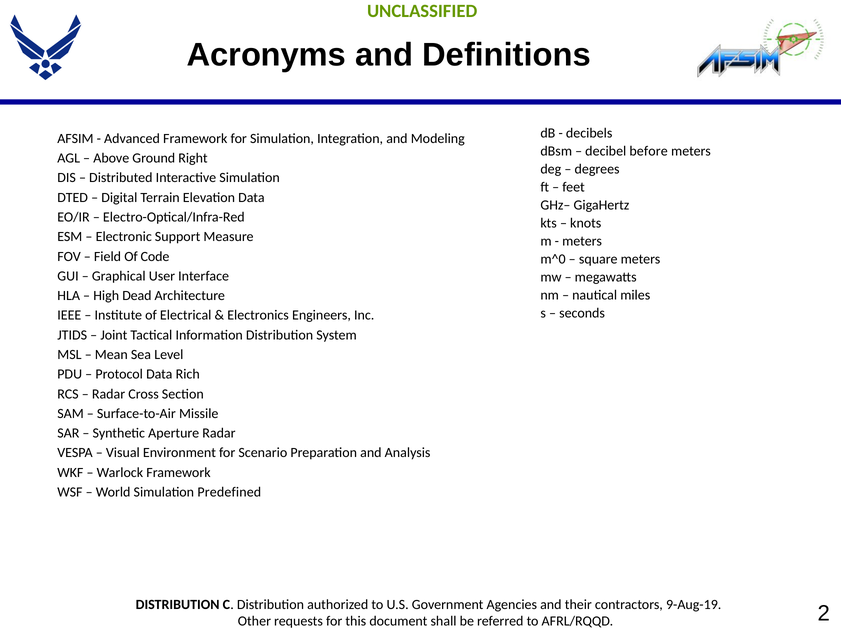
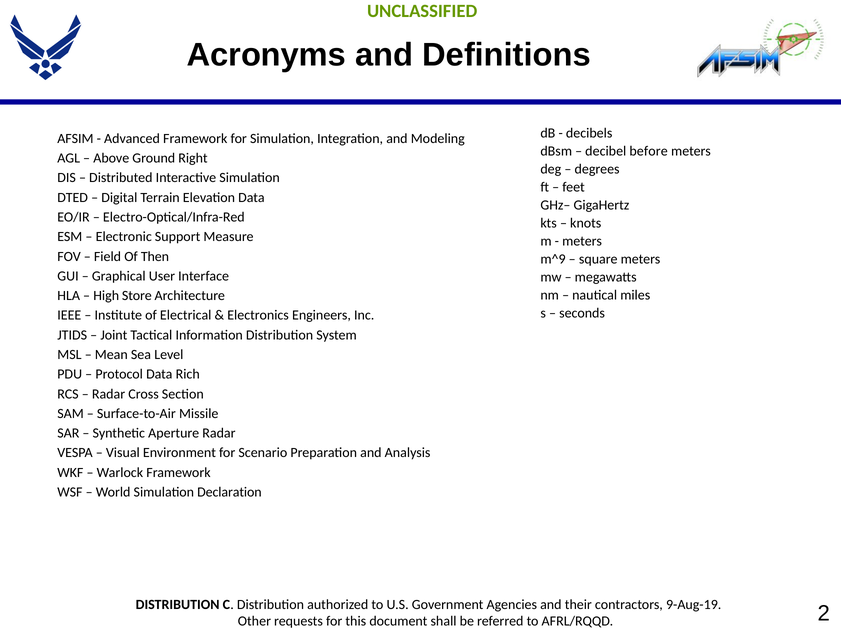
Code: Code -> Then
m^0: m^0 -> m^9
Dead: Dead -> Store
Predefined: Predefined -> Declaration
